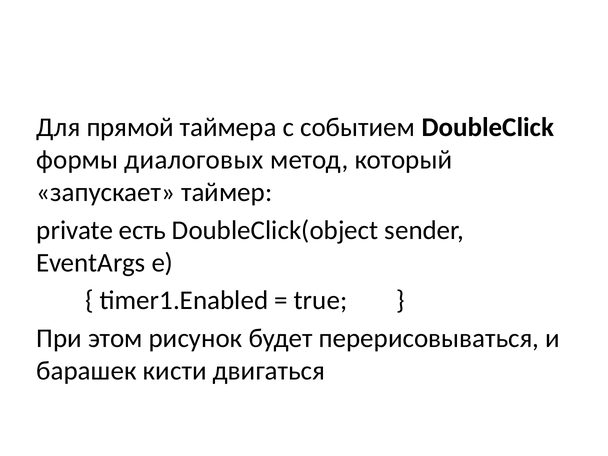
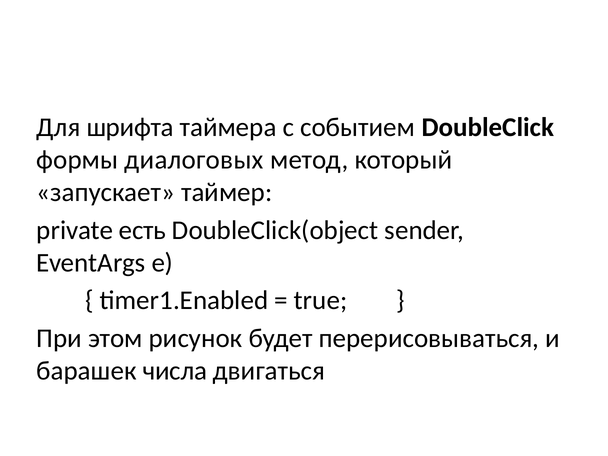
прямой: прямой -> шрифта
кисти: кисти -> числа
